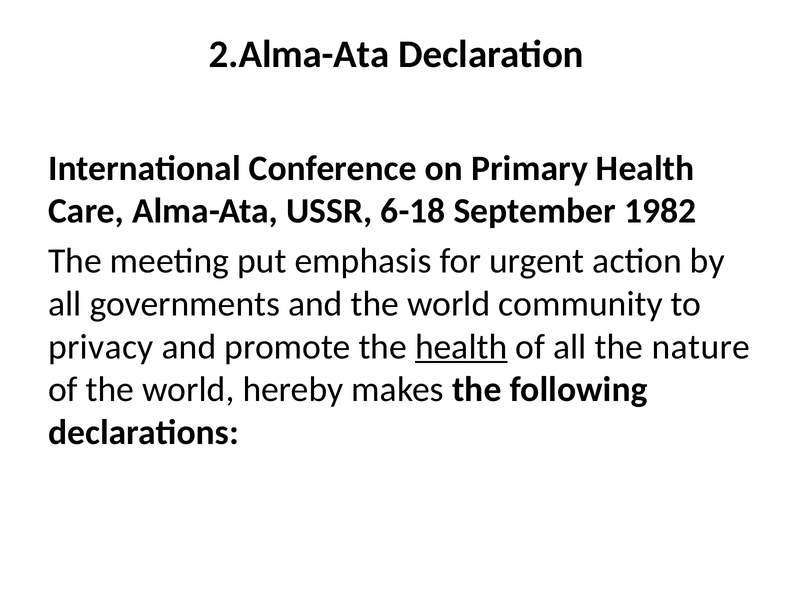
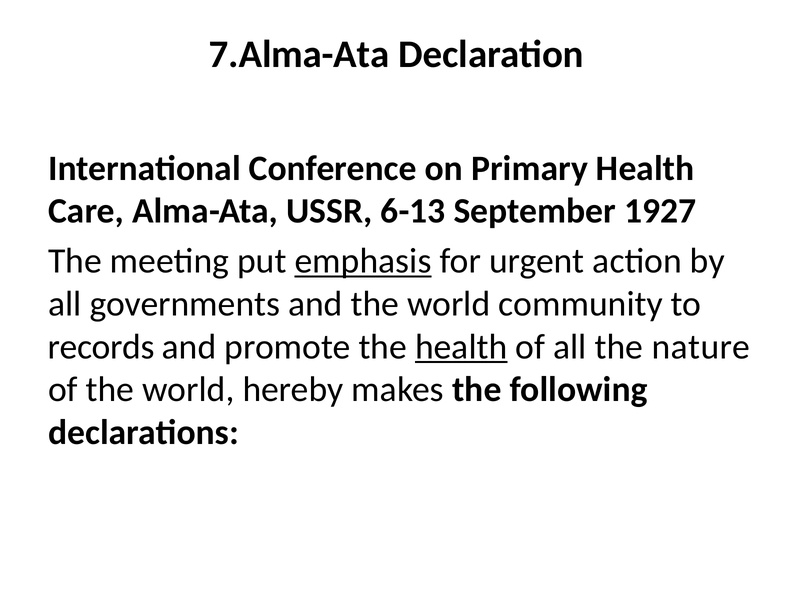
2.Alma-Ata: 2.Alma-Ata -> 7.Alma-Ata
6-18: 6-18 -> 6-13
1982: 1982 -> 1927
emphasis underline: none -> present
privacy: privacy -> records
